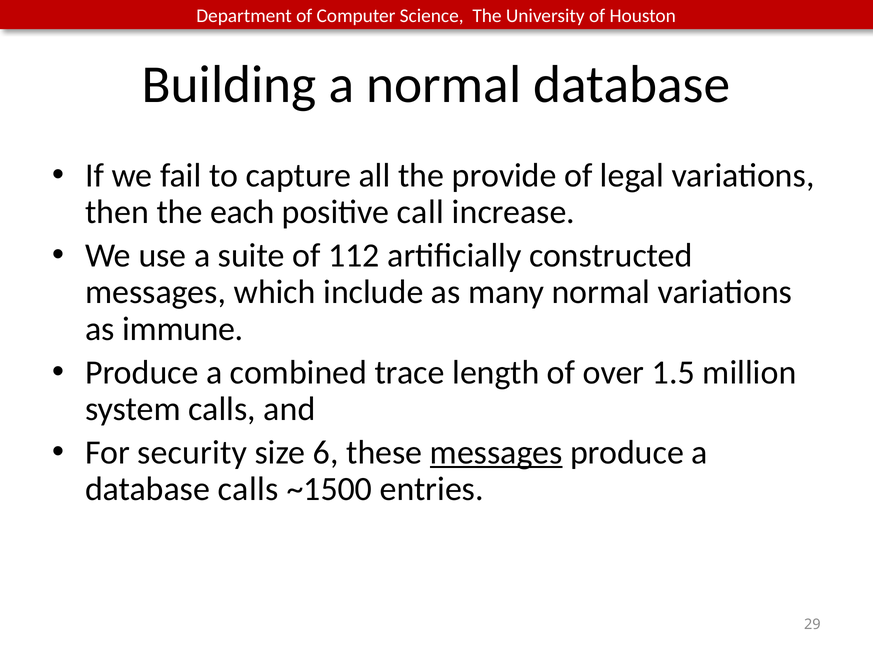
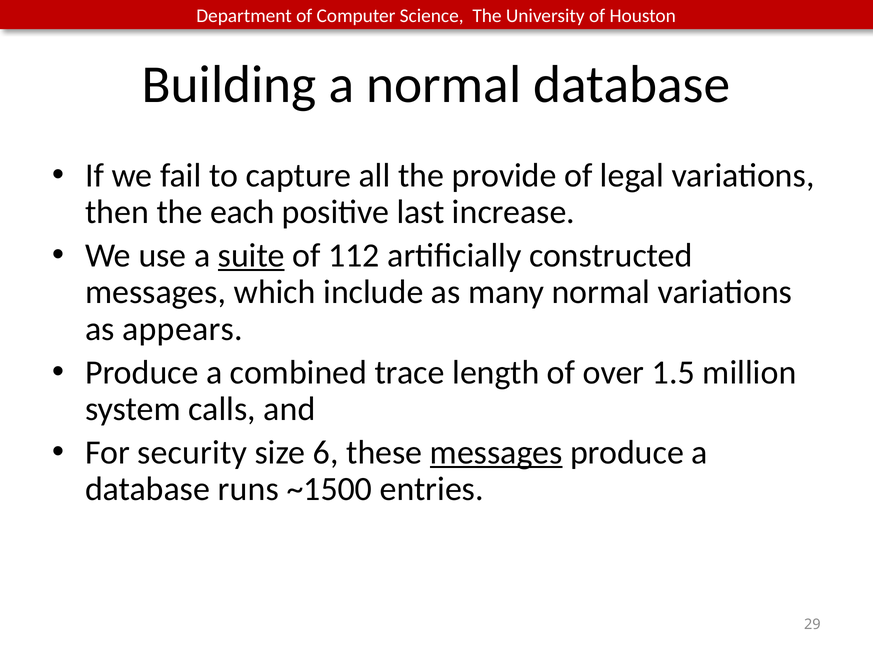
call: call -> last
suite underline: none -> present
immune: immune -> appears
database calls: calls -> runs
